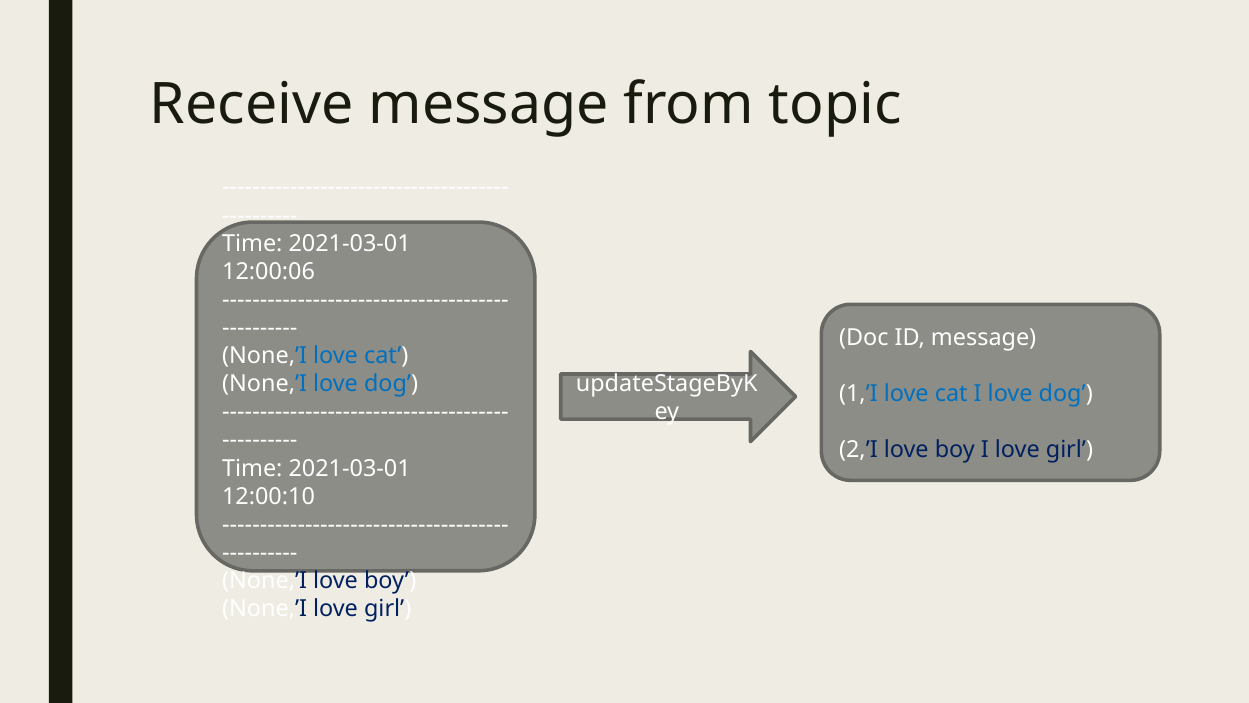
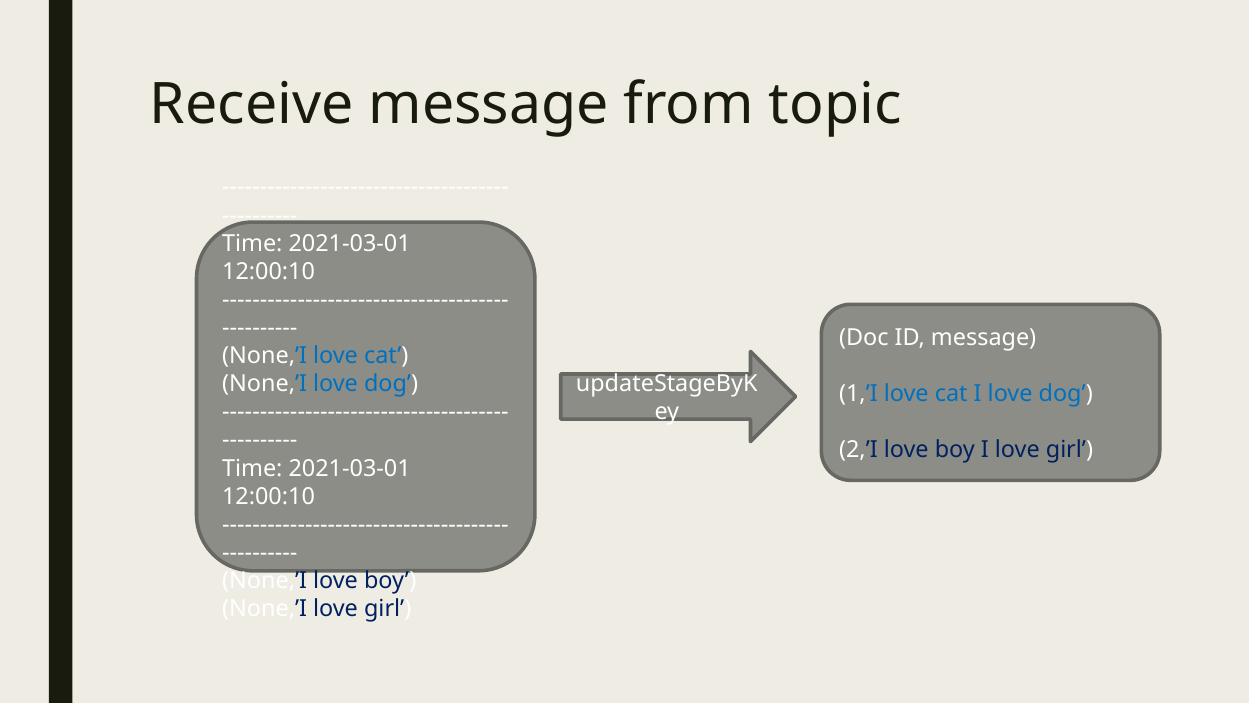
12:00:06 at (269, 271): 12:00:06 -> 12:00:10
